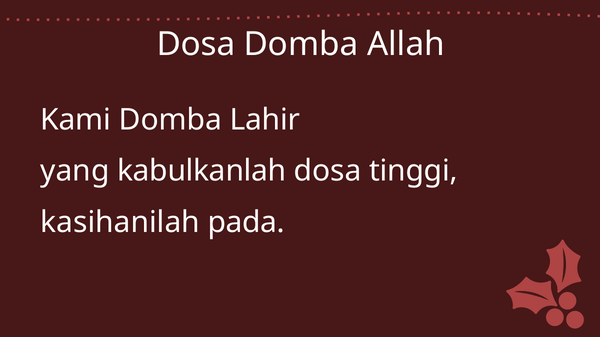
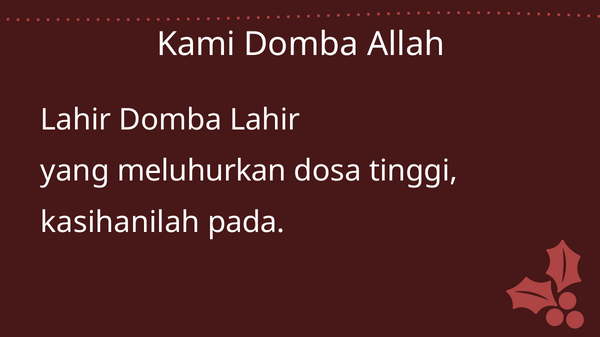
Dosa at (196, 44): Dosa -> Kami
Kami at (76, 120): Kami -> Lahir
kabulkanlah: kabulkanlah -> meluhurkan
